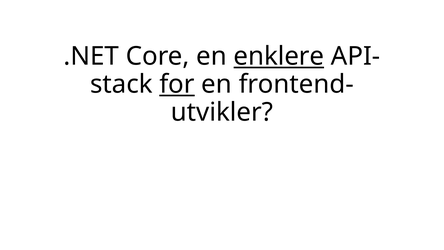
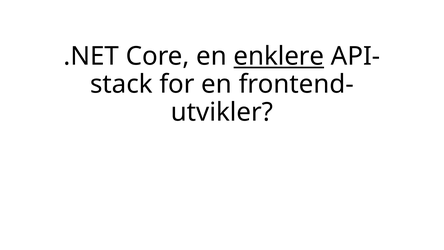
for underline: present -> none
